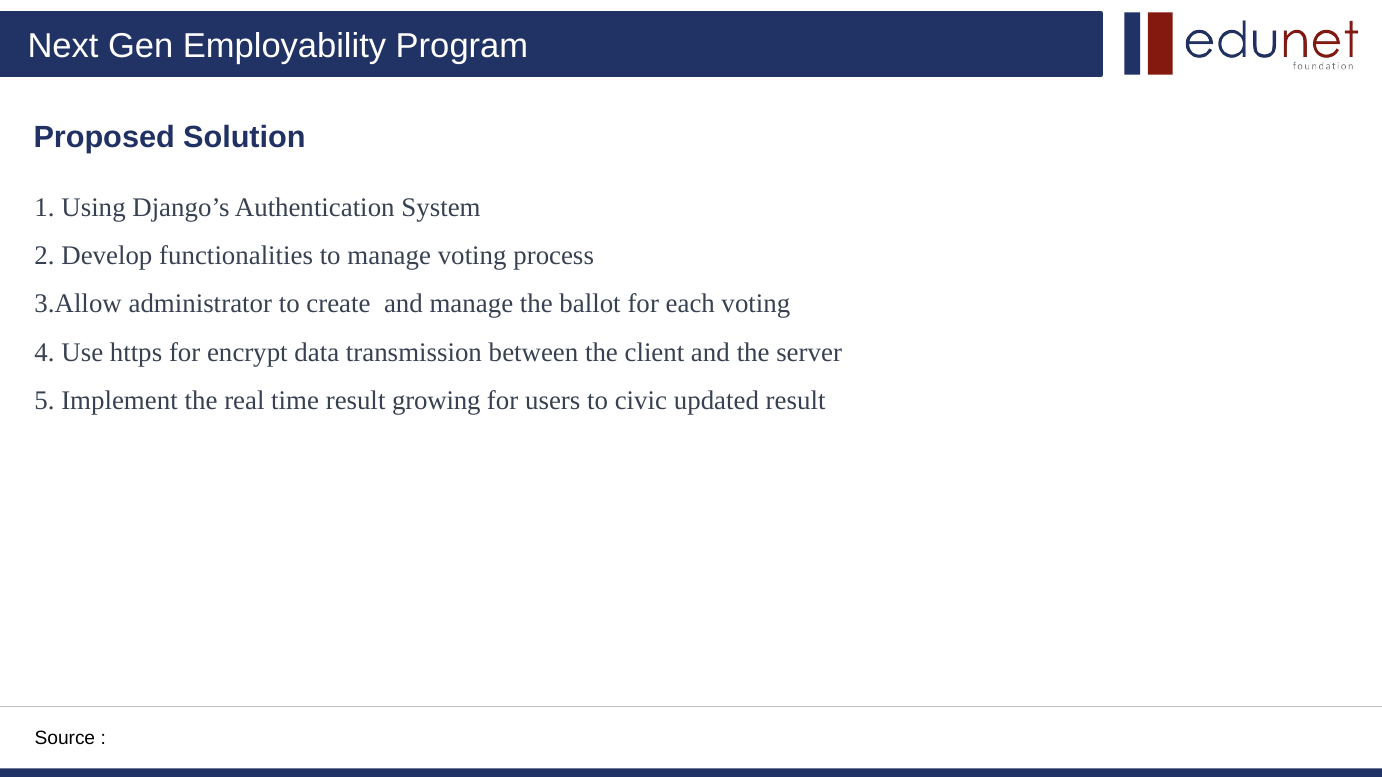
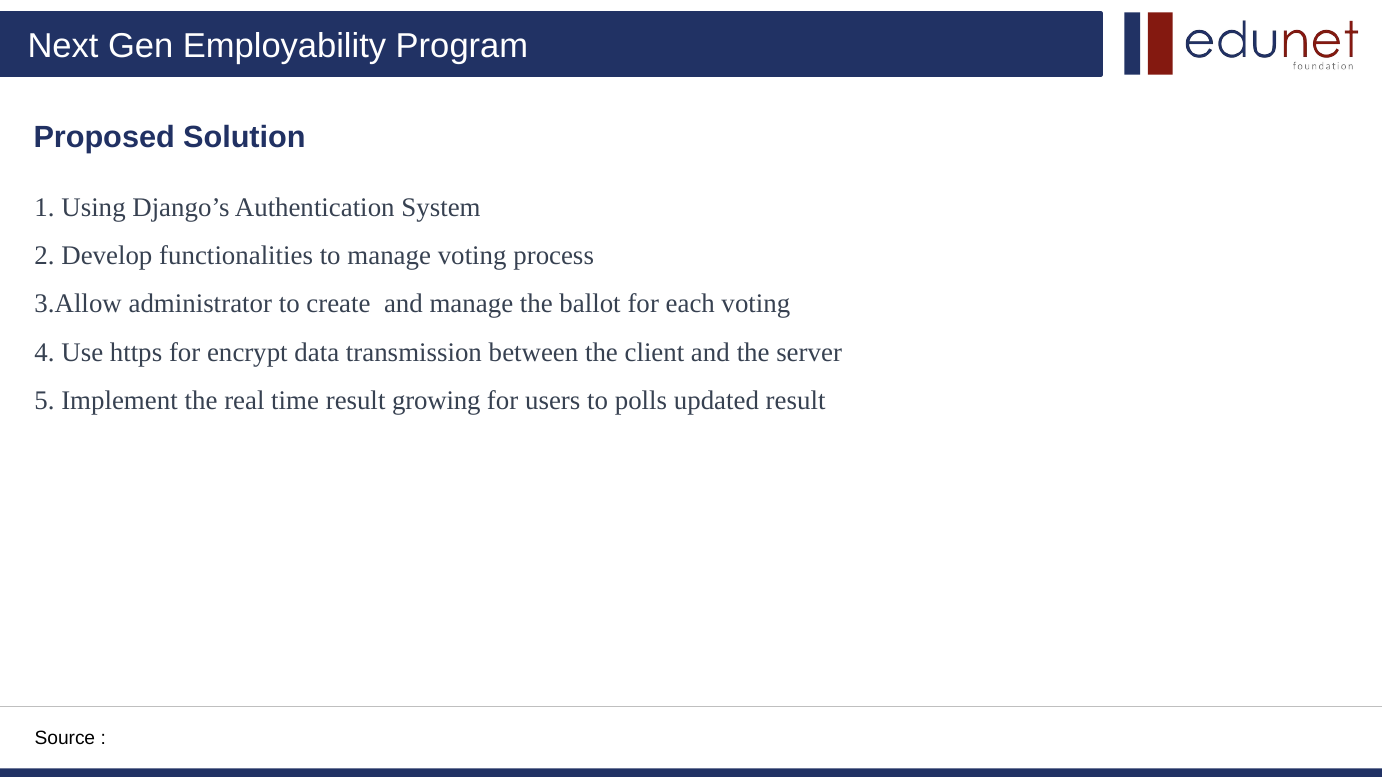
civic: civic -> polls
